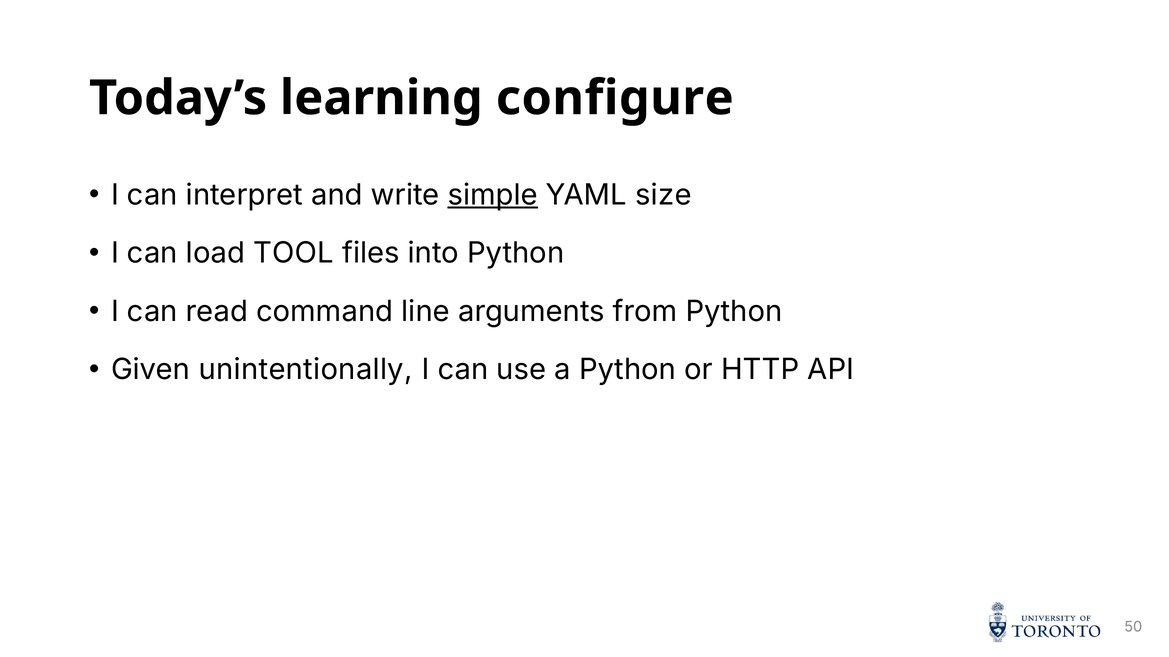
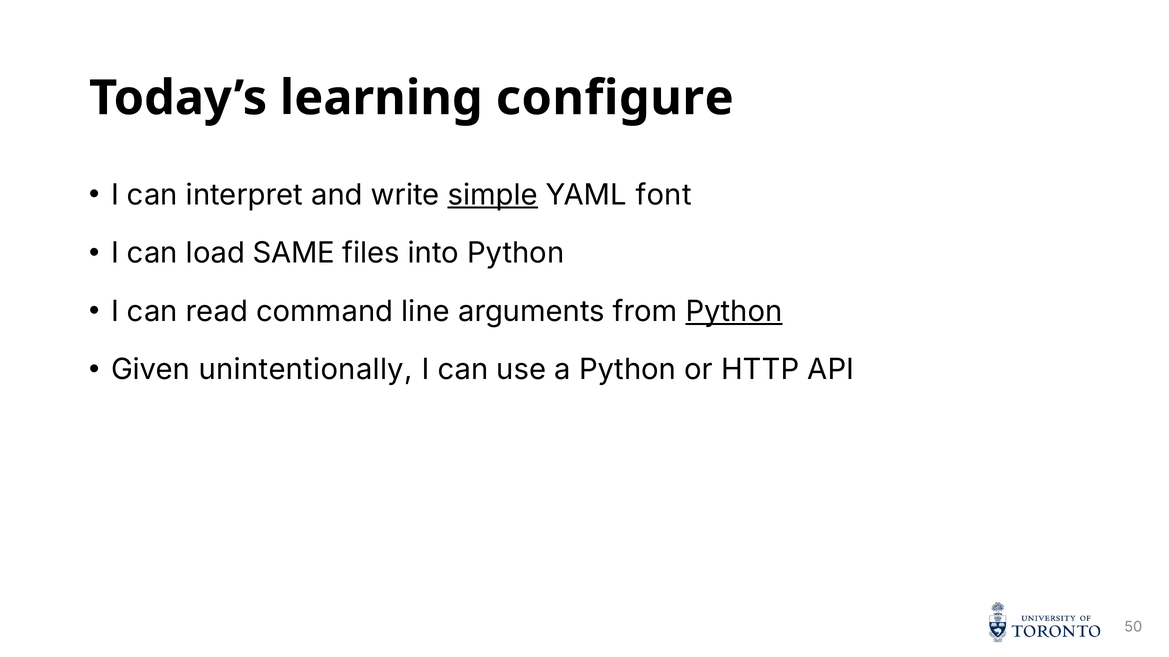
size: size -> font
TOOL: TOOL -> SAME
Python at (734, 312) underline: none -> present
